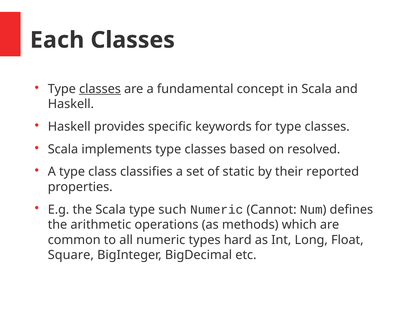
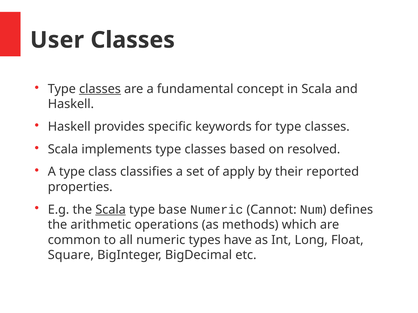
Each: Each -> User
static: static -> apply
Scala at (111, 210) underline: none -> present
such: such -> base
hard: hard -> have
